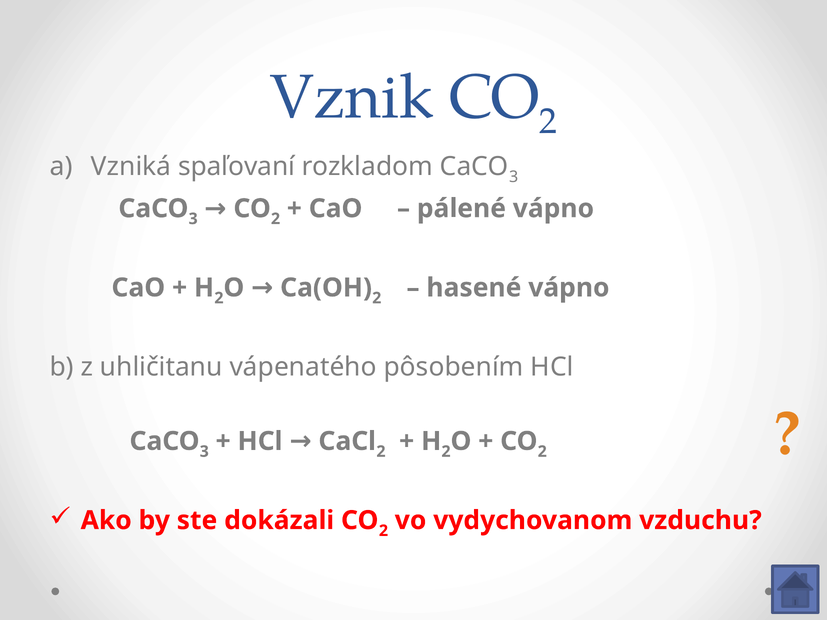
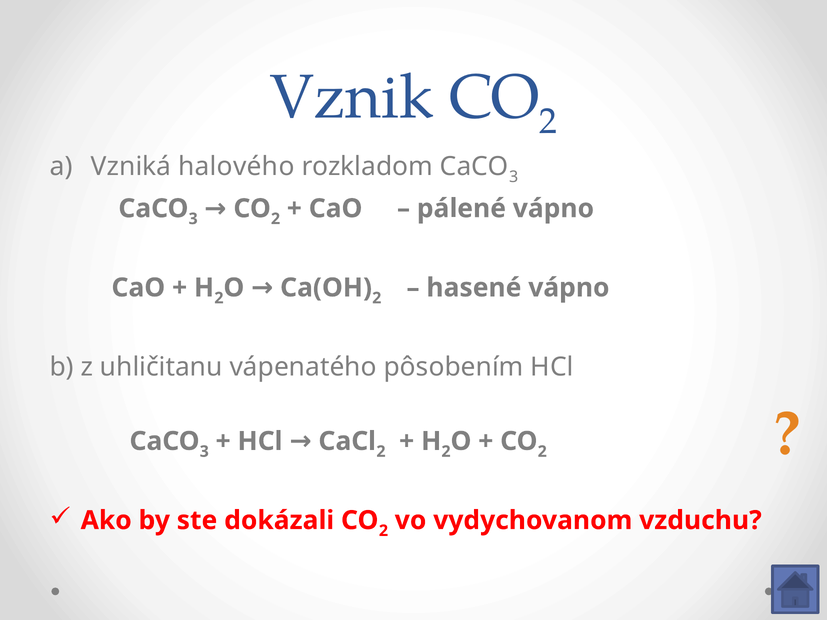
spaľovaní: spaľovaní -> halového
